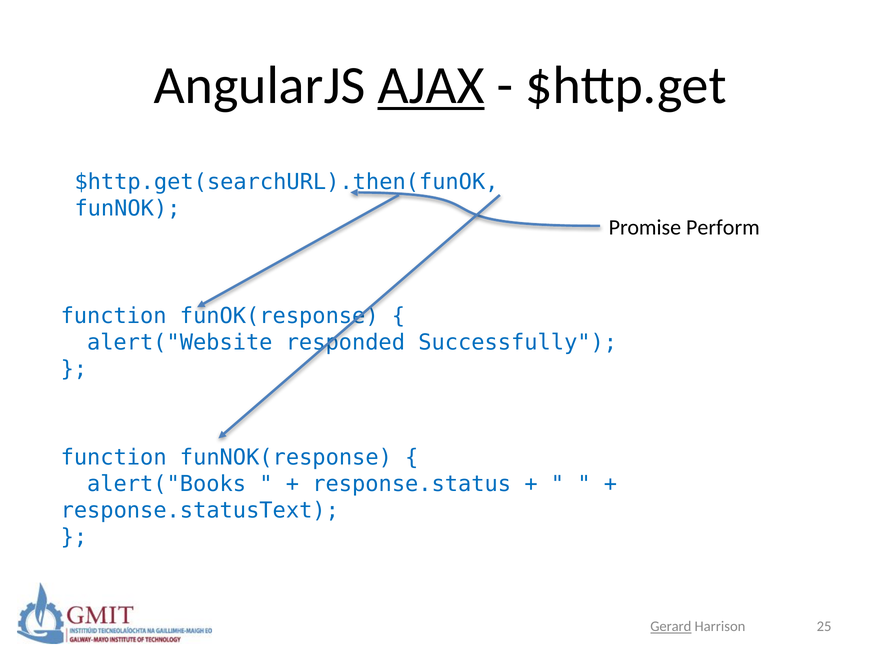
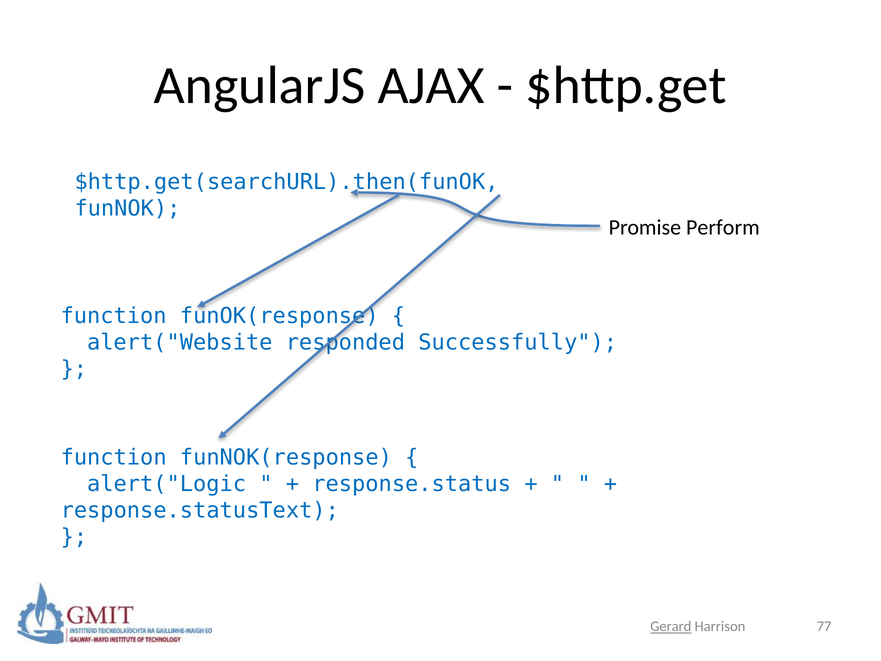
AJAX underline: present -> none
alert("Books: alert("Books -> alert("Logic
25: 25 -> 77
